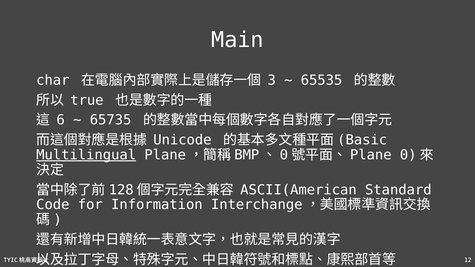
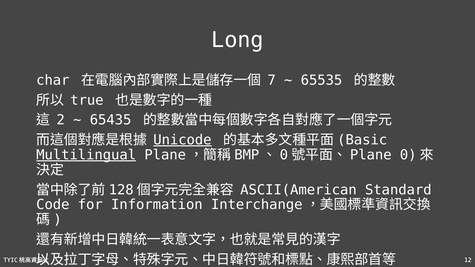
Main: Main -> Long
3: 3 -> 7
6: 6 -> 2
65735: 65735 -> 65435
Unicode underline: none -> present
